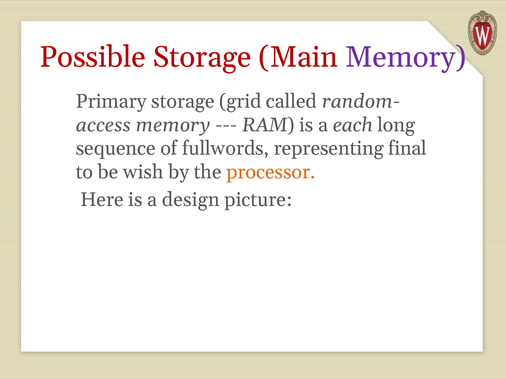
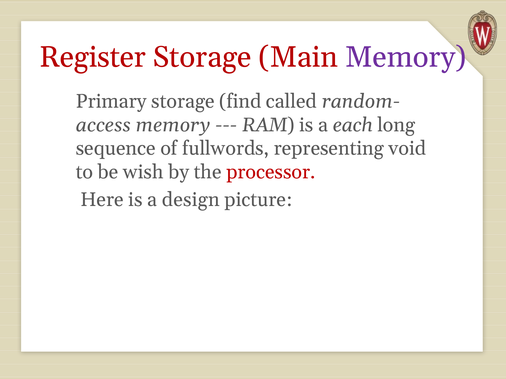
Possible: Possible -> Register
grid: grid -> find
final: final -> void
processor colour: orange -> red
